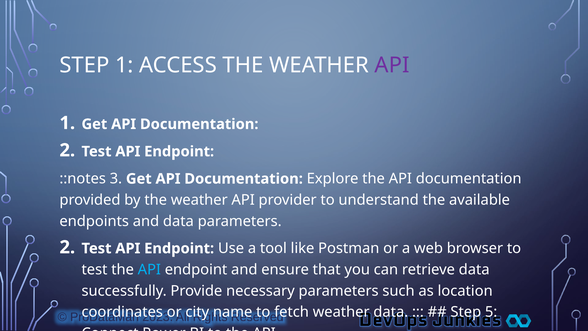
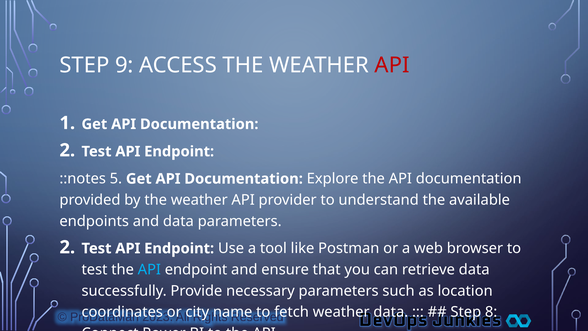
STEP 1: 1 -> 9
API at (392, 65) colour: purple -> red
::notes 3: 3 -> 5
Step 5: 5 -> 8
